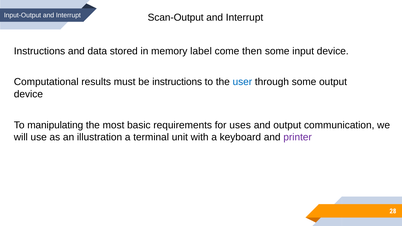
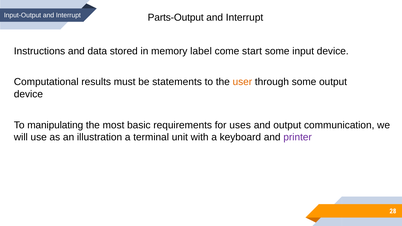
Scan-Output: Scan-Output -> Parts-Output
then: then -> start
be instructions: instructions -> statements
user colour: blue -> orange
